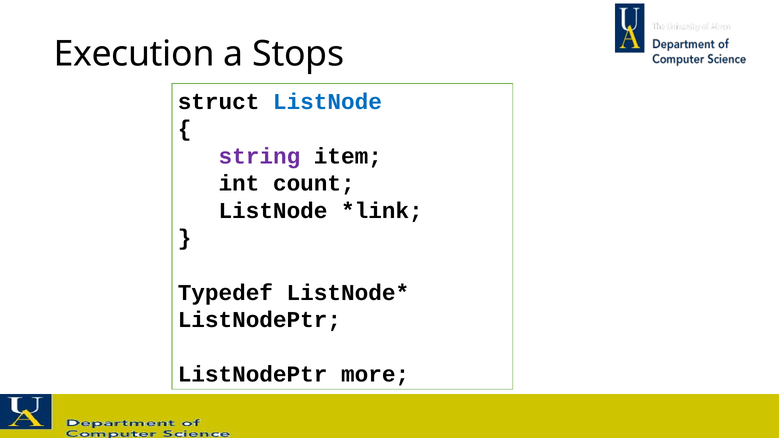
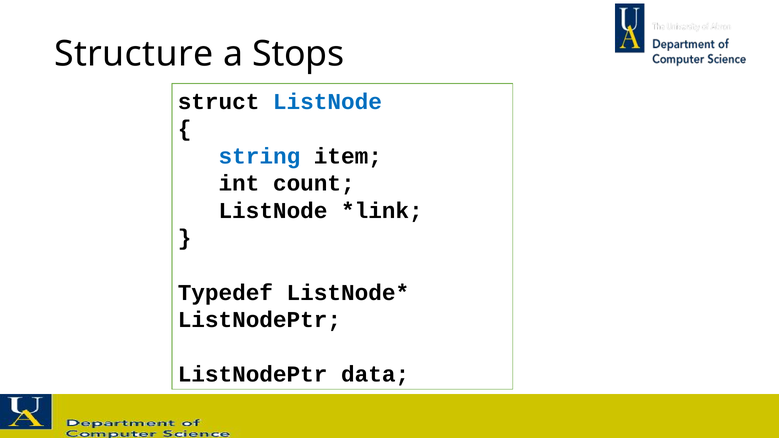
Execution: Execution -> Structure
string colour: purple -> blue
more: more -> data
